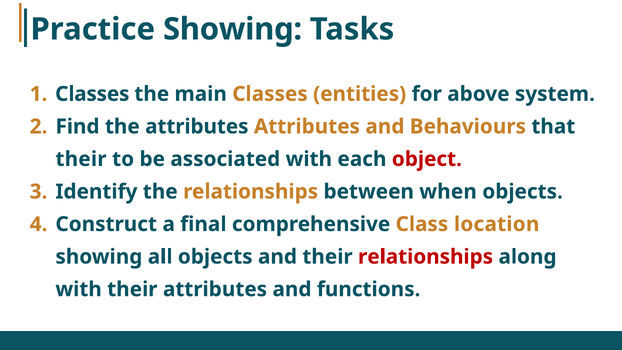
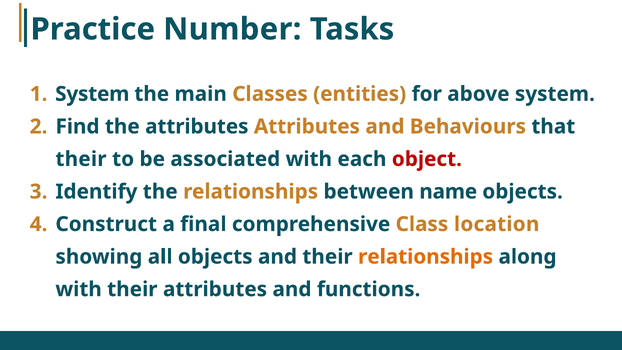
Practice Showing: Showing -> Number
Classes at (92, 94): Classes -> System
when: when -> name
relationships at (426, 257) colour: red -> orange
